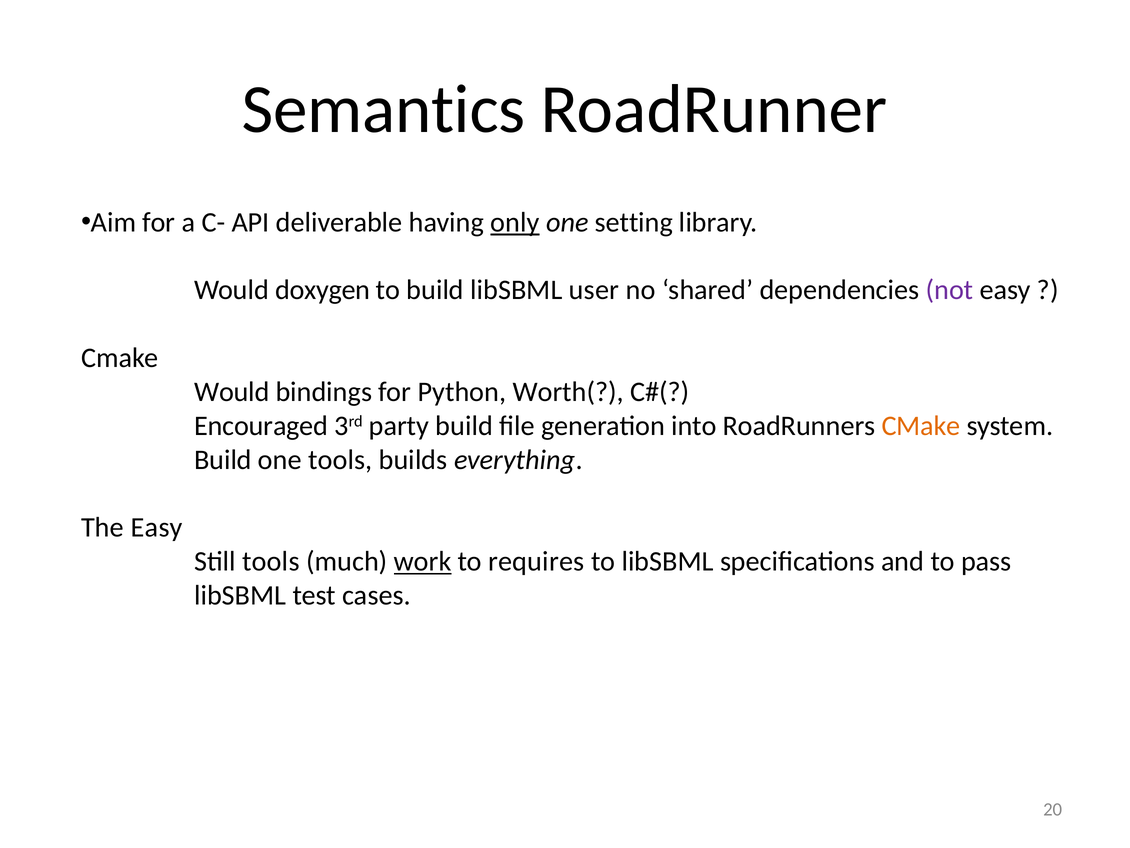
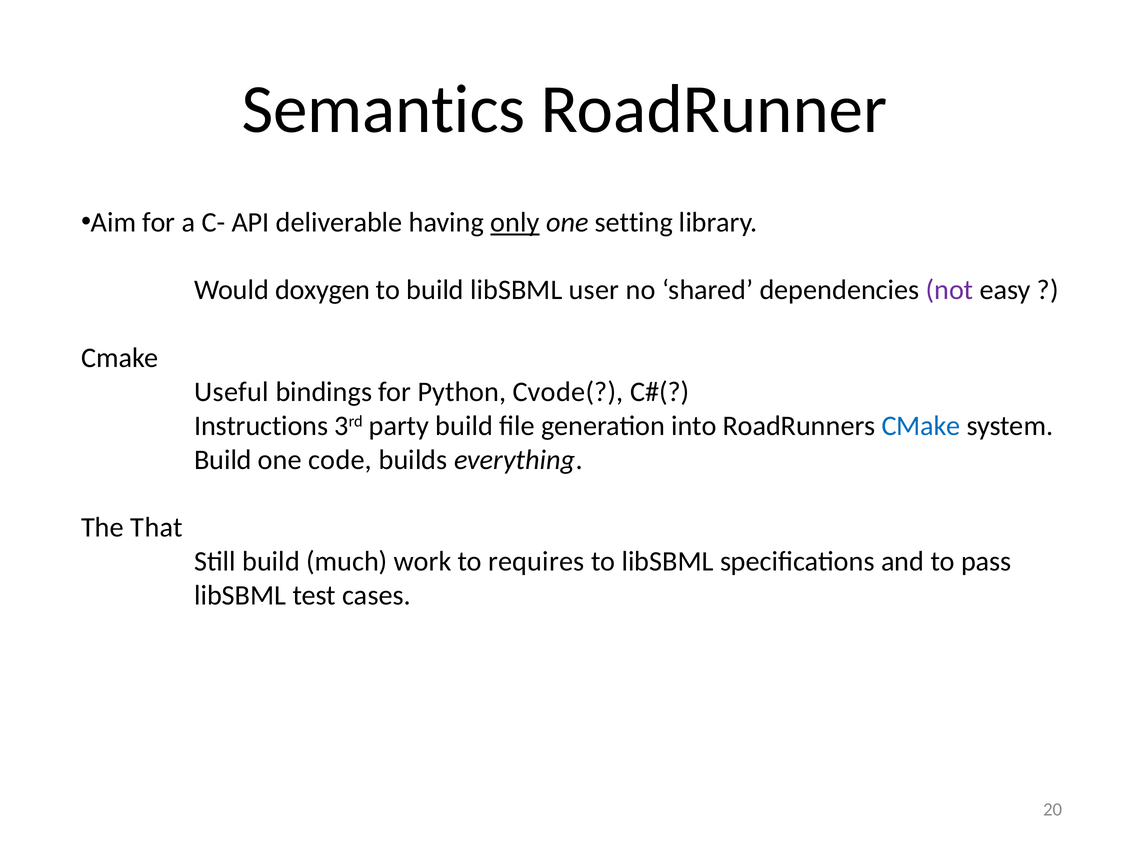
Would at (232, 392): Would -> Useful
Worth(: Worth( -> Cvode(
Encouraged: Encouraged -> Instructions
CMake at (921, 426) colour: orange -> blue
one tools: tools -> code
The Easy: Easy -> That
Still tools: tools -> build
work underline: present -> none
